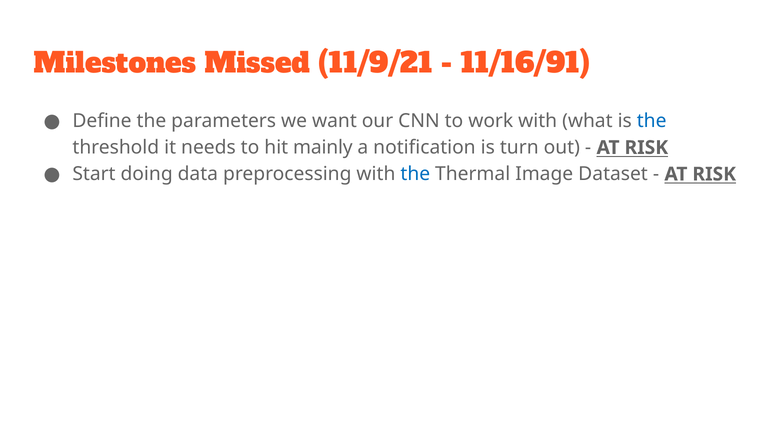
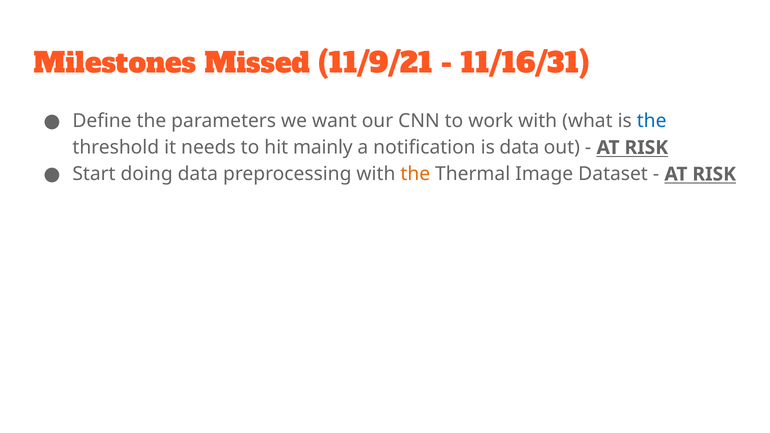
11/16/91: 11/16/91 -> 11/16/31
is turn: turn -> data
the at (415, 174) colour: blue -> orange
